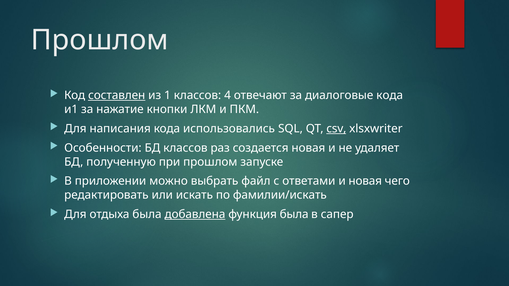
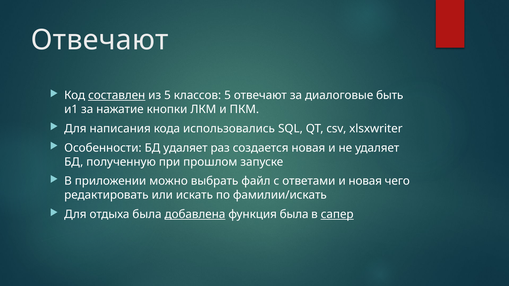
Прошлом at (100, 40): Прошлом -> Отвечают
из 1: 1 -> 5
классов 4: 4 -> 5
диалоговые кода: кода -> быть
csv underline: present -> none
БД классов: классов -> удаляет
сапер underline: none -> present
